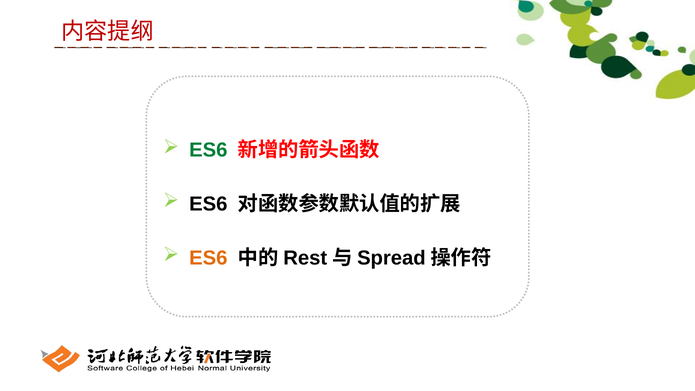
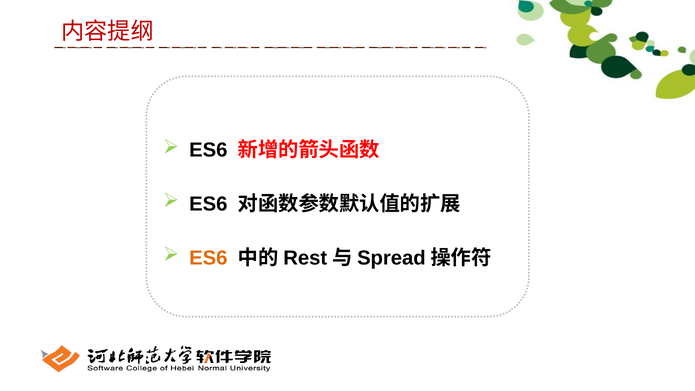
ES6 at (208, 150) colour: green -> black
